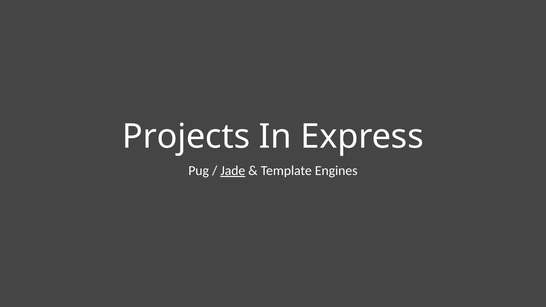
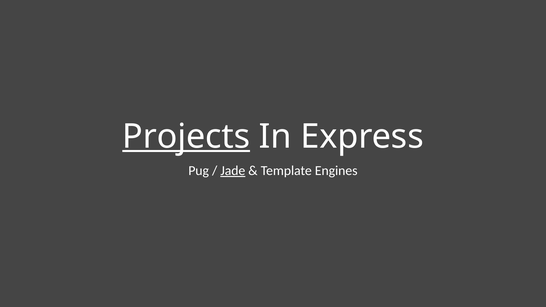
Projects underline: none -> present
